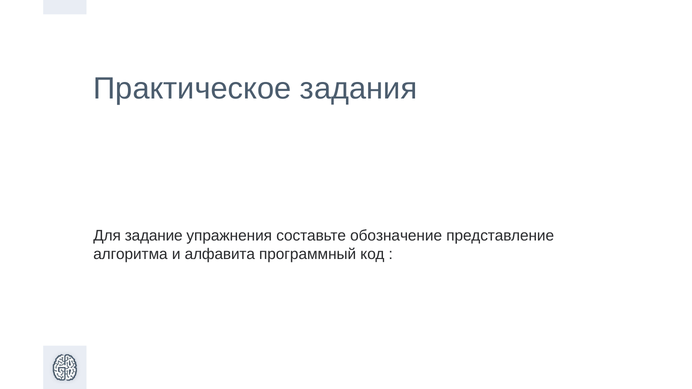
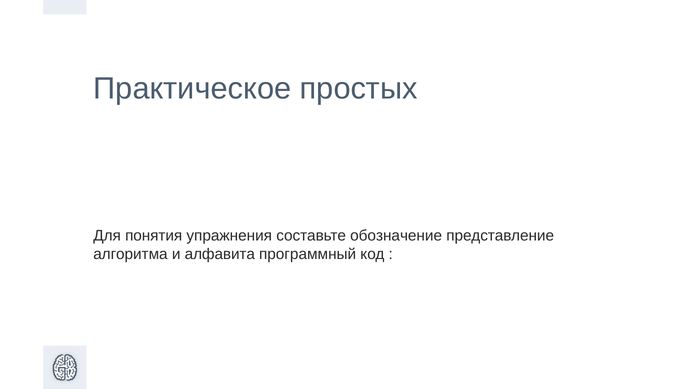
задания: задания -> простых
задание: задание -> понятия
